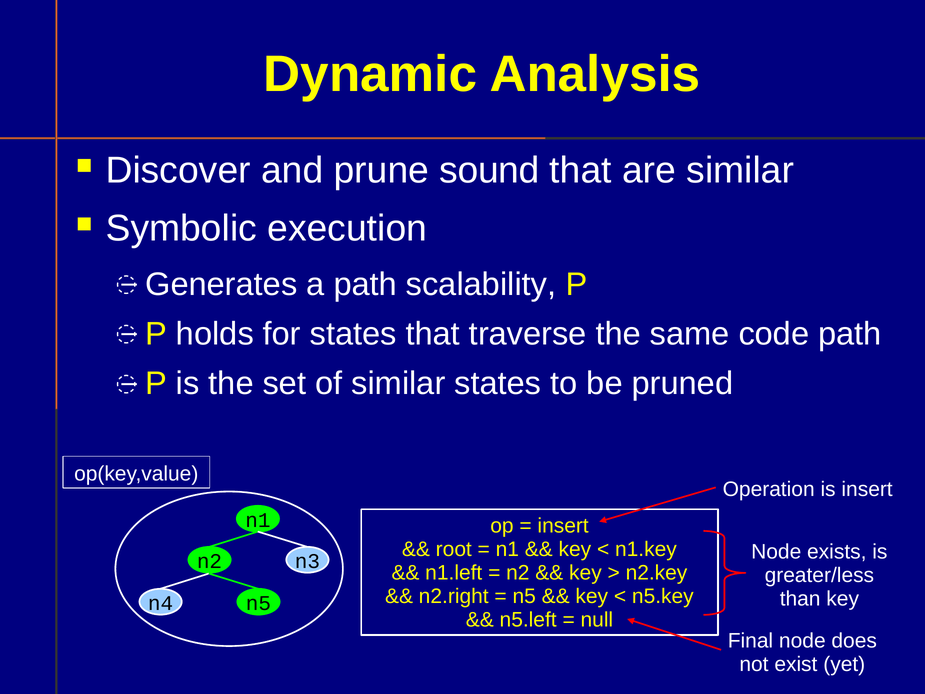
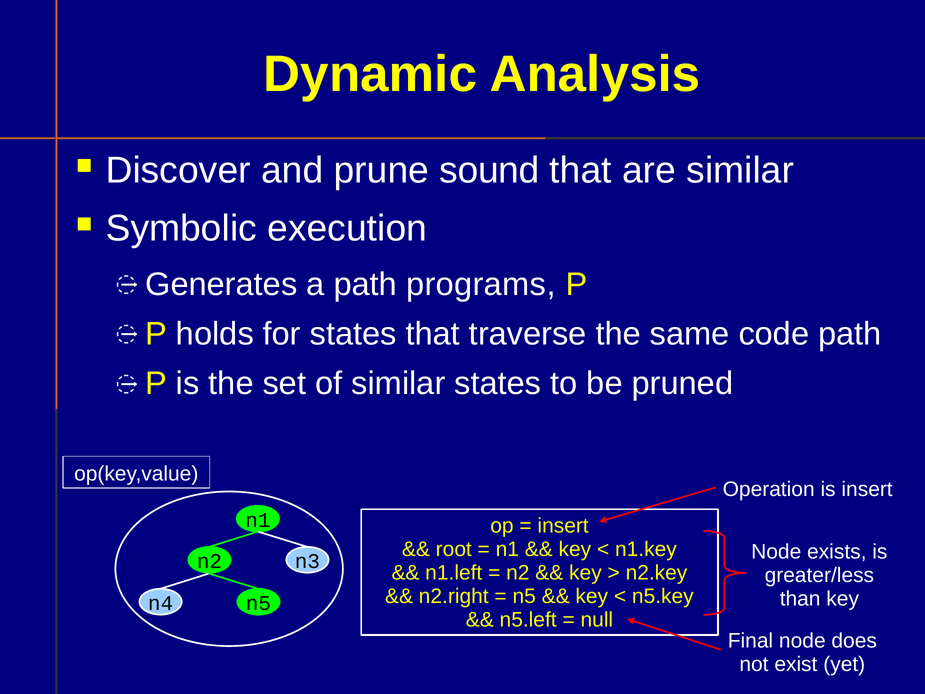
scalability: scalability -> programs
